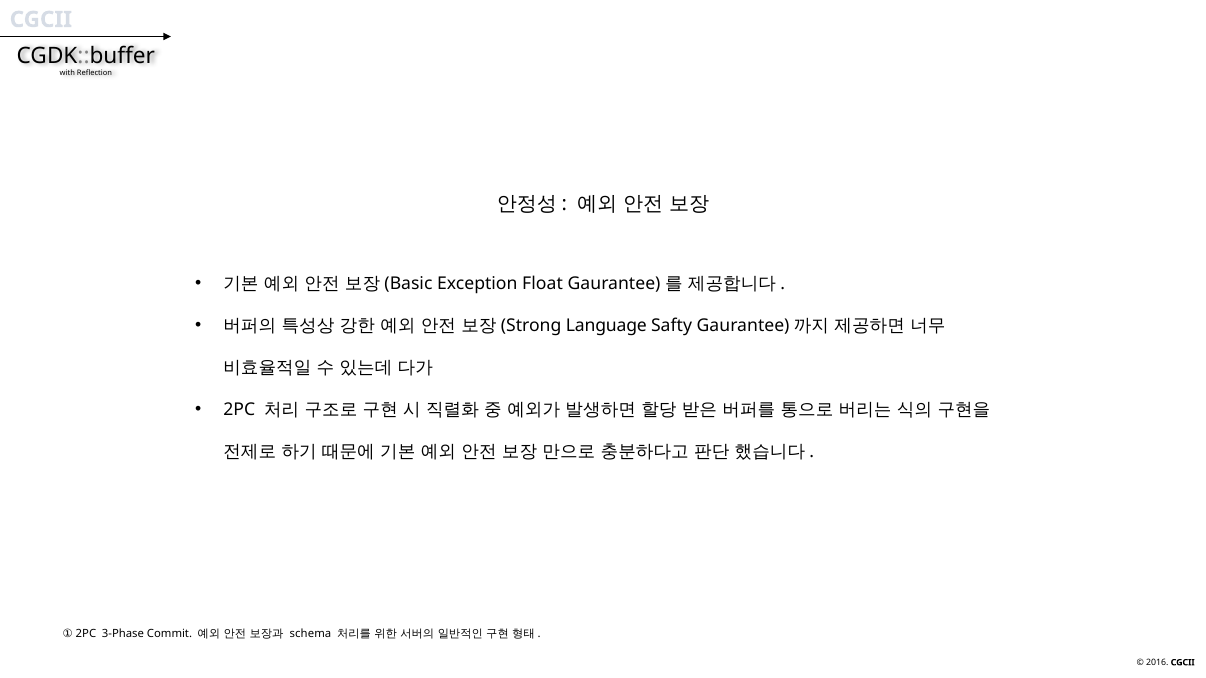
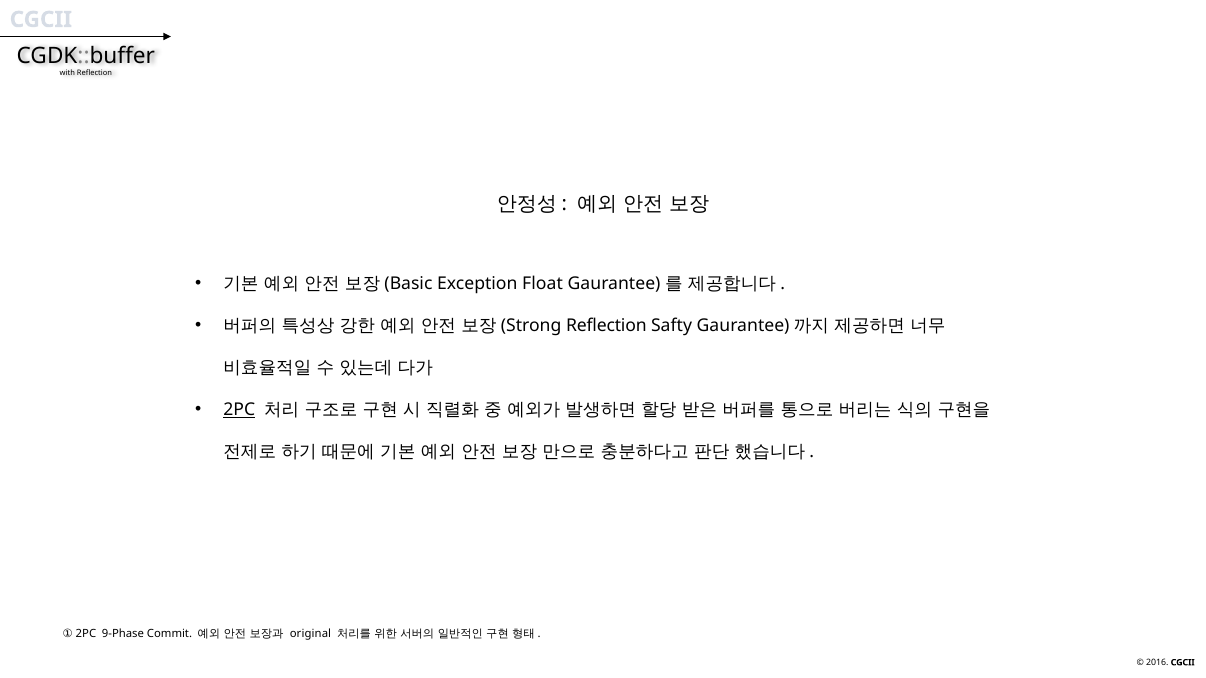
Language at (606, 326): Language -> Reflection
2PC underline: none -> present
3-Phase: 3-Phase -> 9-Phase
schema: schema -> original
